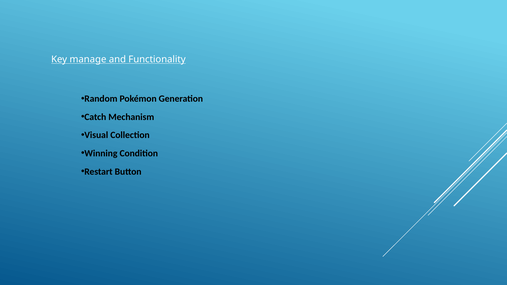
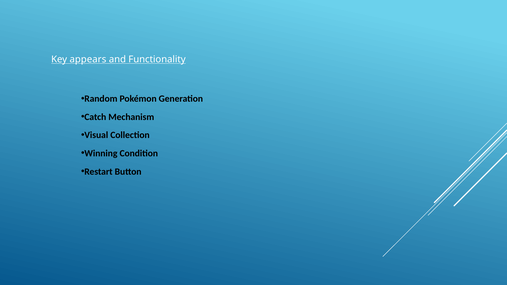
manage: manage -> appears
